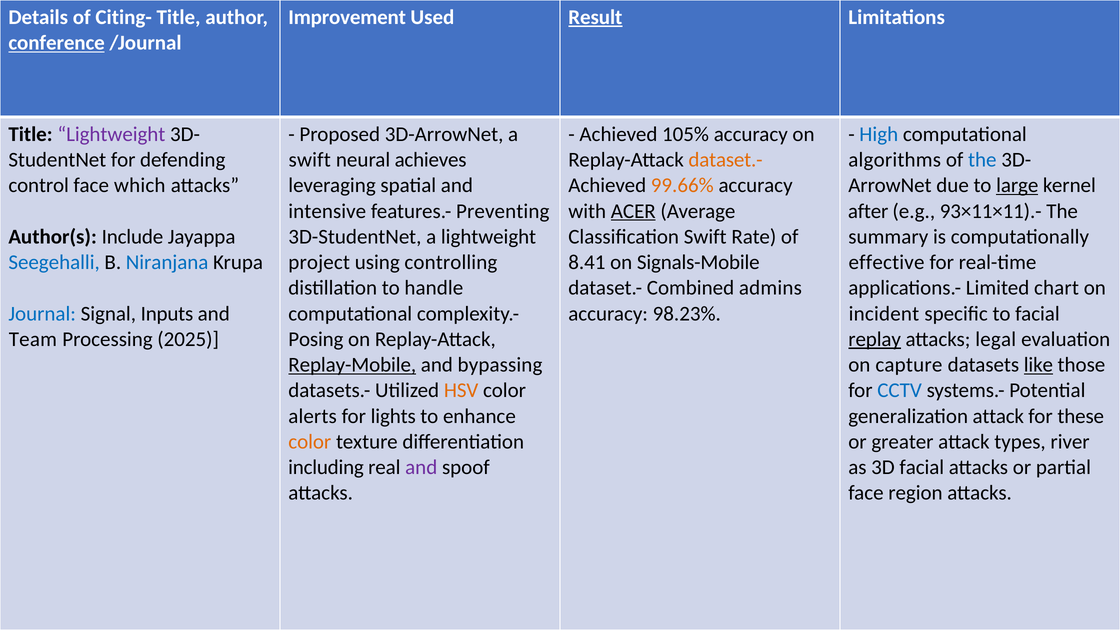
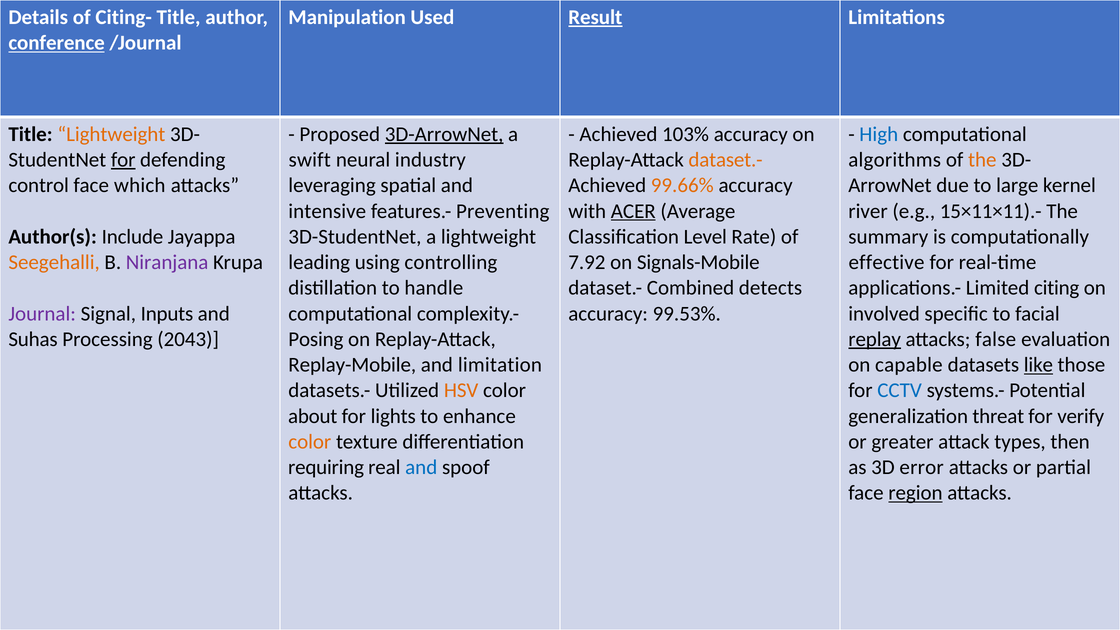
Improvement: Improvement -> Manipulation
Lightweight at (111, 134) colour: purple -> orange
3D-ArrowNet underline: none -> present
105%: 105% -> 103%
for at (123, 160) underline: none -> present
achieves: achieves -> industry
the at (982, 160) colour: blue -> orange
large underline: present -> none
after: after -> river
93×11×11).-: 93×11×11).- -> 15×11×11).-
Classification Swift: Swift -> Level
Seegehalli colour: blue -> orange
Niranjana colour: blue -> purple
project: project -> leading
8.41: 8.41 -> 7.92
admins: admins -> detects
chart: chart -> citing
Journal colour: blue -> purple
98.23%: 98.23% -> 99.53%
incident: incident -> involved
Team: Team -> Suhas
2025: 2025 -> 2043
legal: legal -> false
Replay-Mobile underline: present -> none
bypassing: bypassing -> limitation
capture: capture -> capable
alerts: alerts -> about
generalization attack: attack -> threat
these: these -> verify
river: river -> then
including: including -> requiring
and at (421, 467) colour: purple -> blue
3D facial: facial -> error
region underline: none -> present
